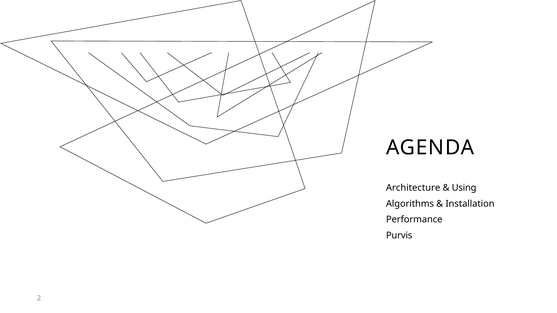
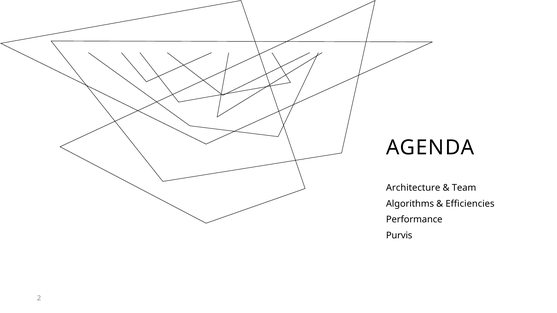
Using: Using -> Team
Installation: Installation -> Efficiencies
